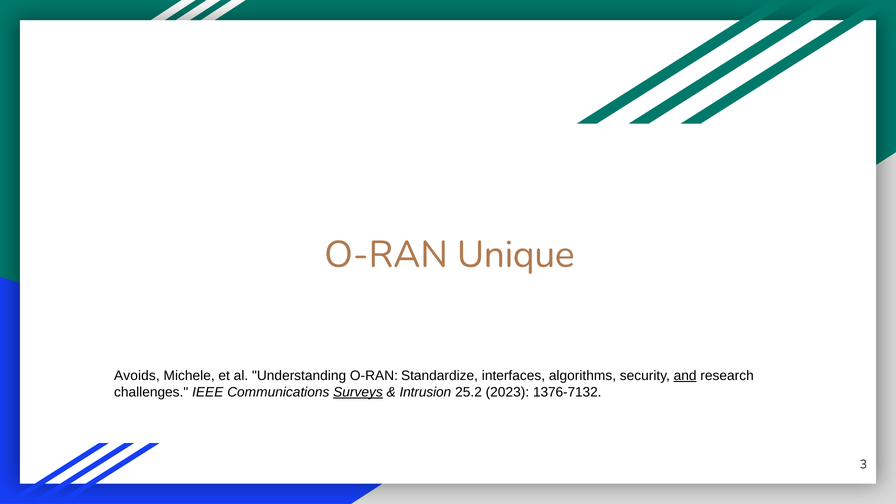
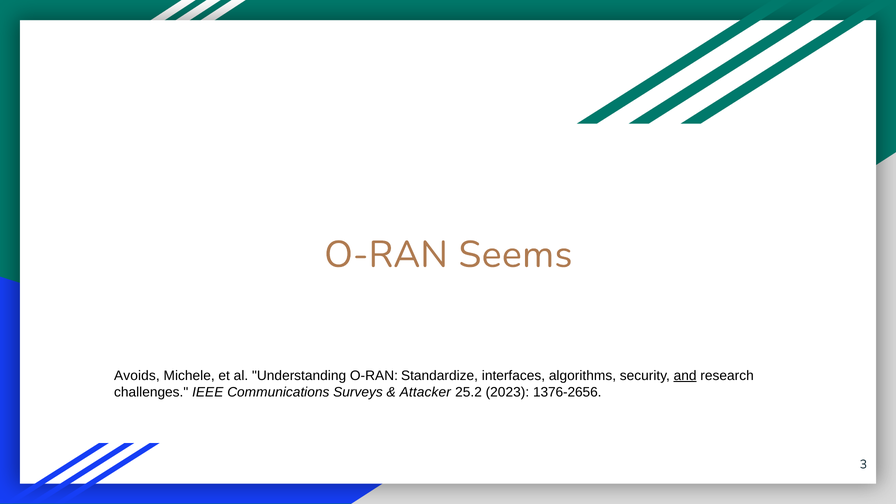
Unique: Unique -> Seems
Surveys underline: present -> none
Intrusion: Intrusion -> Attacker
1376-7132: 1376-7132 -> 1376-2656
